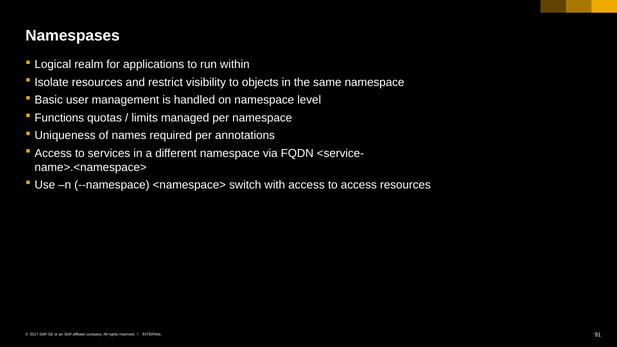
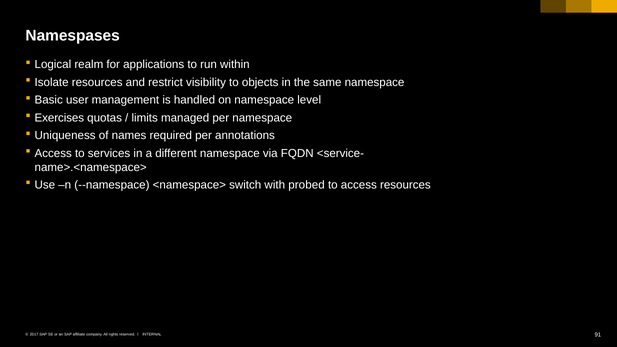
Functions: Functions -> Exercises
with access: access -> probed
